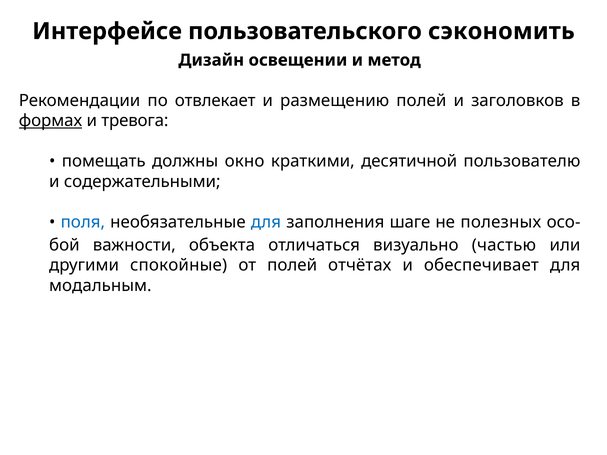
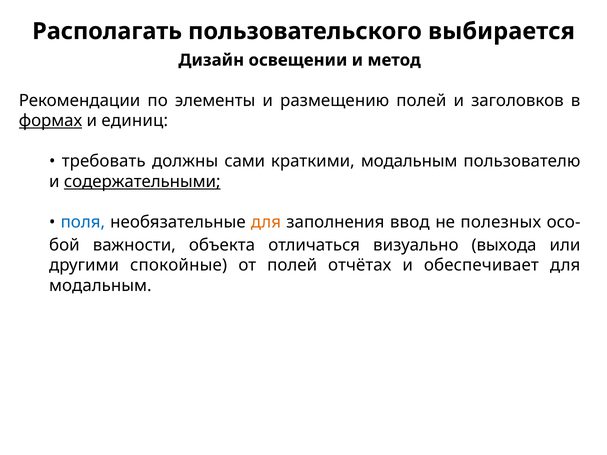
Интерфейсе: Интерфейсе -> Располагать
сэкономить: сэкономить -> выбирается
отвлекает: отвлекает -> элементы
тревога: тревога -> единиц
помещать: помещать -> требовать
окно: окно -> сами
краткими десятичной: десятичной -> модальным
содержательными underline: none -> present
для at (266, 222) colour: blue -> orange
шаге: шаге -> ввод
частью: частью -> выхода
